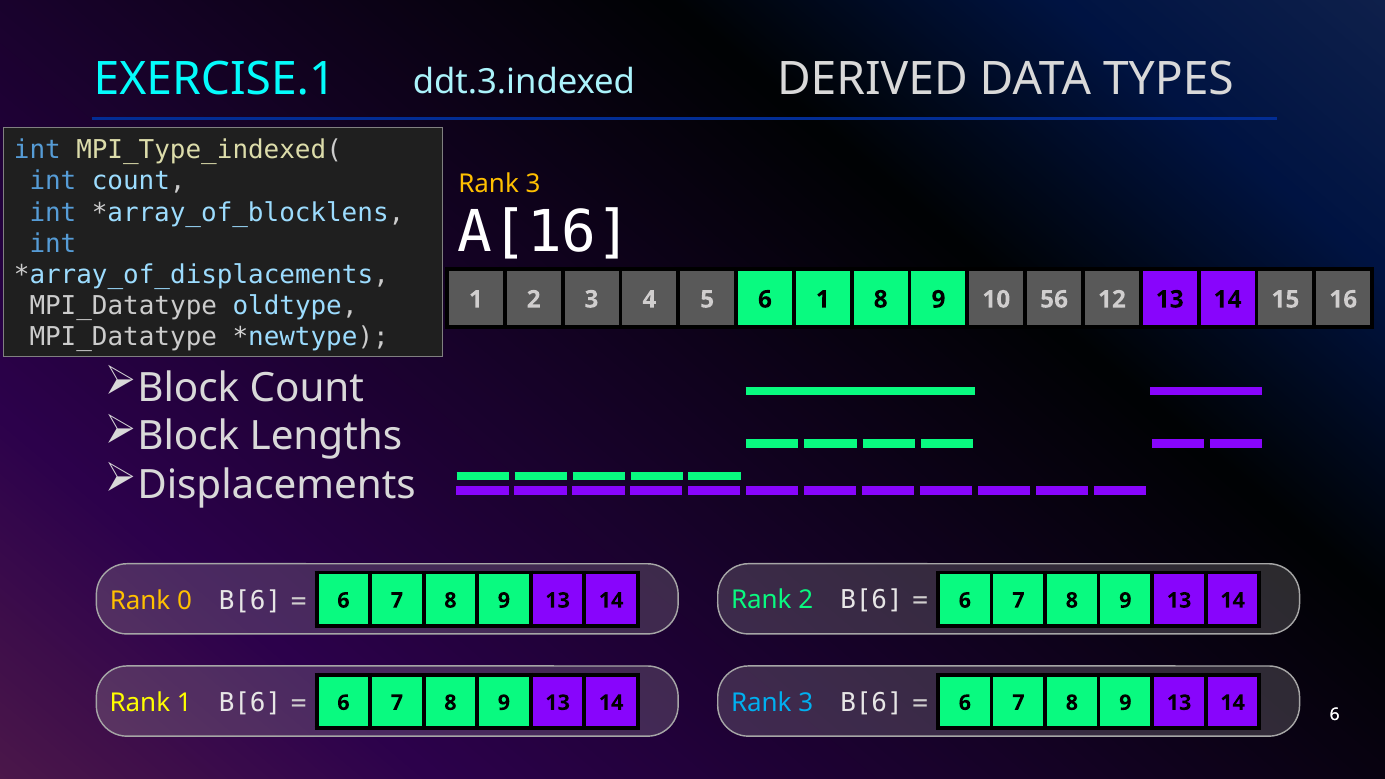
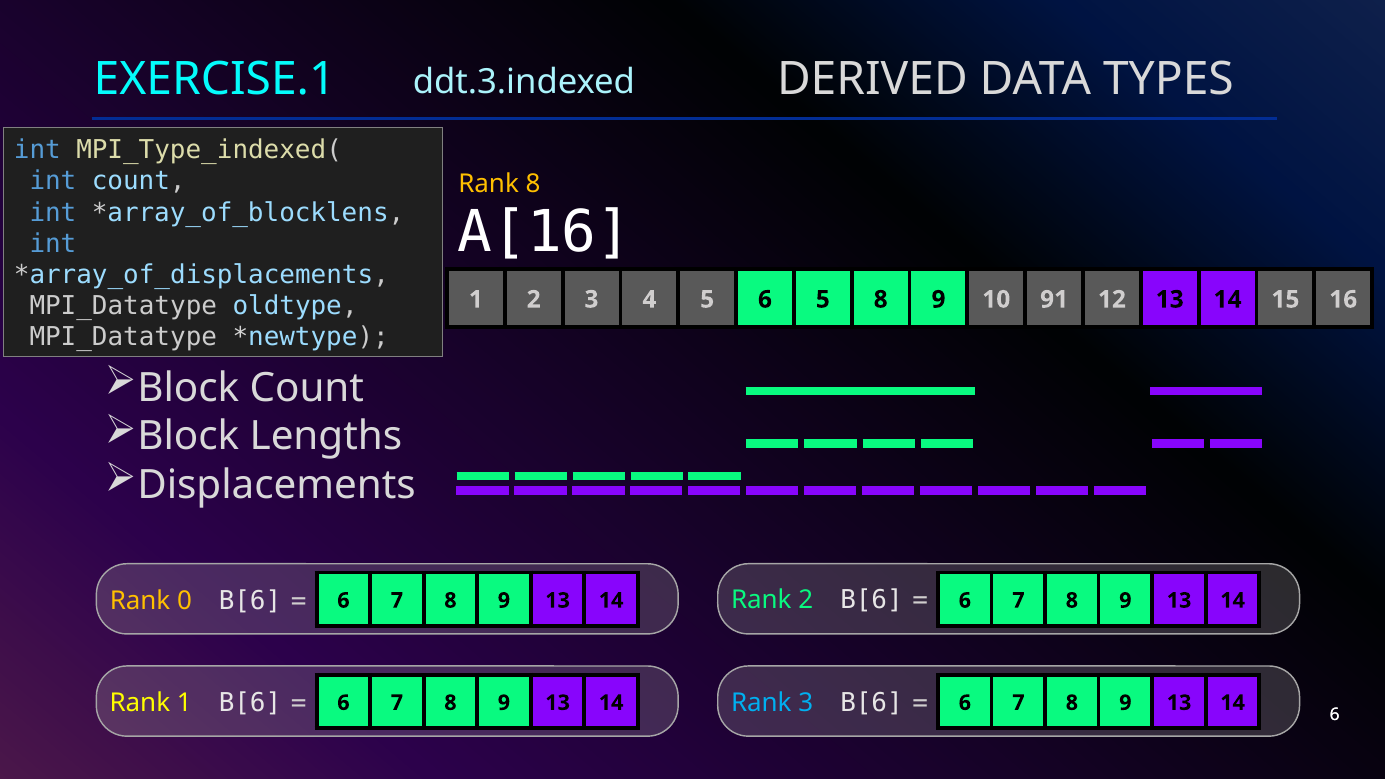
3 at (533, 184): 3 -> 8
6 1: 1 -> 5
56: 56 -> 91
